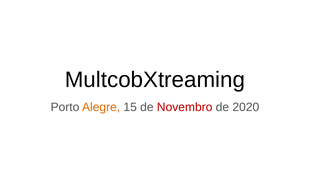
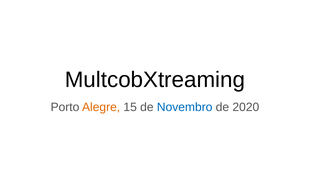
Novembro colour: red -> blue
